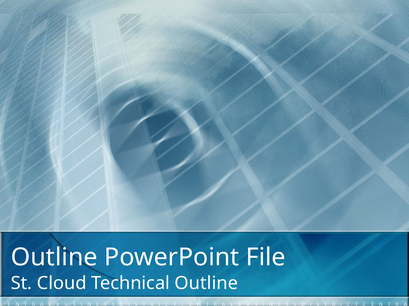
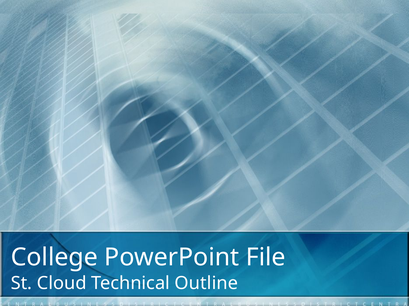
Outline at (54, 258): Outline -> College
